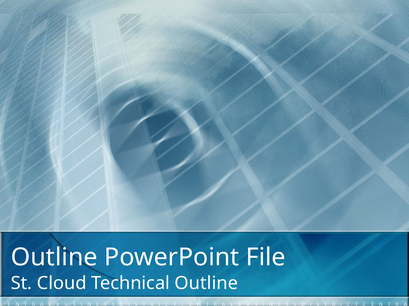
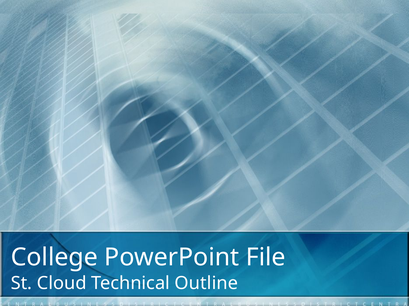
Outline at (54, 258): Outline -> College
